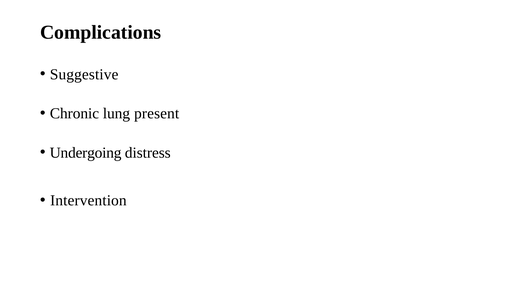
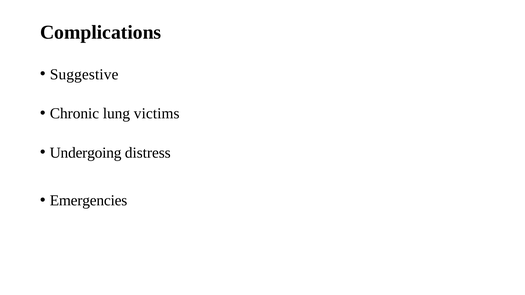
present: present -> victims
Intervention: Intervention -> Emergencies
